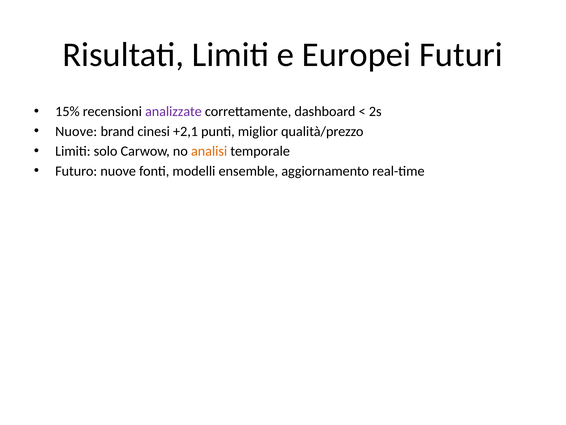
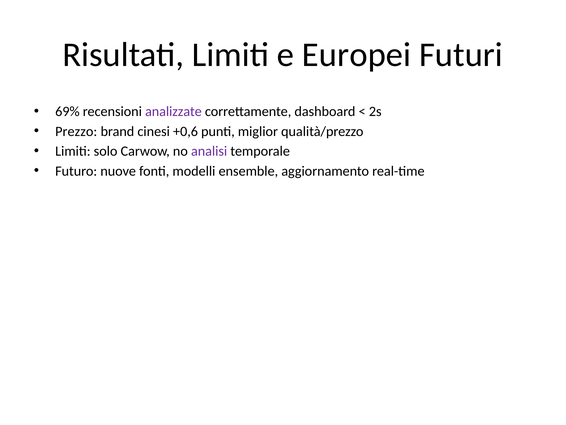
15%: 15% -> 69%
Nuove at (76, 131): Nuove -> Prezzo
+2,1: +2,1 -> +0,6
analisi colour: orange -> purple
